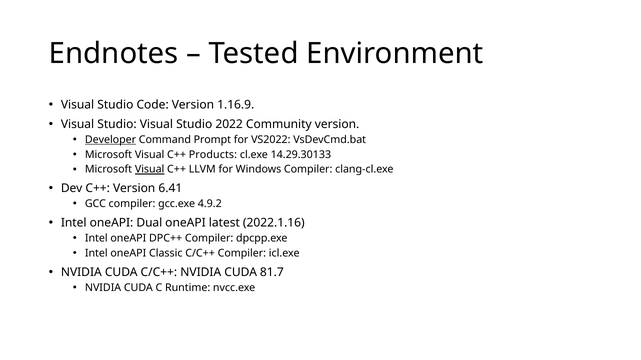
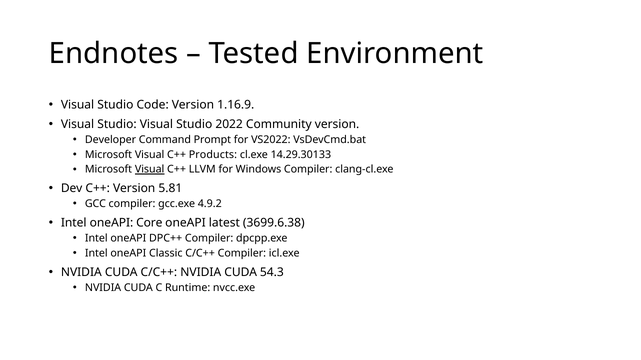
Developer underline: present -> none
6.41: 6.41 -> 5.81
Dual: Dual -> Core
2022.1.16: 2022.1.16 -> 3699.6.38
81.7: 81.7 -> 54.3
